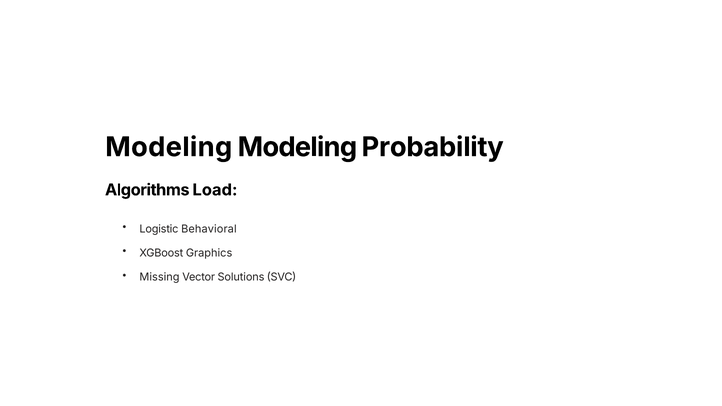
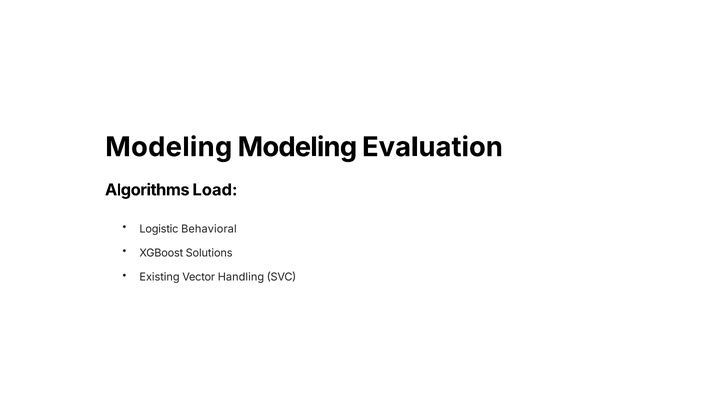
Probability: Probability -> Evaluation
Graphics: Graphics -> Solutions
Missing: Missing -> Existing
Solutions: Solutions -> Handling
